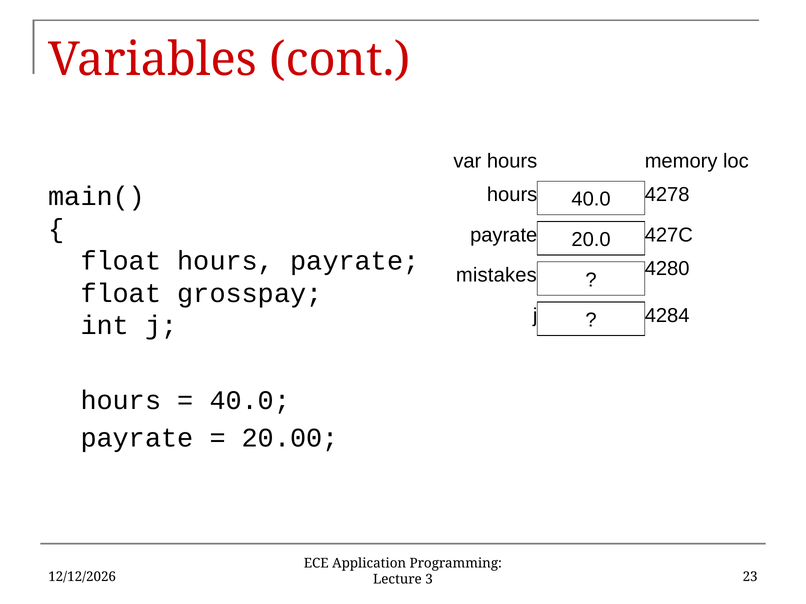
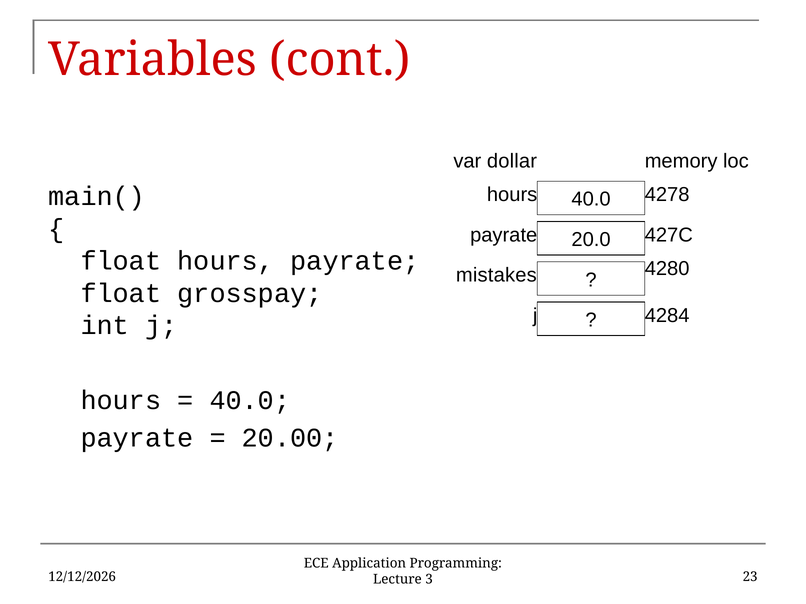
var hours: hours -> dollar
